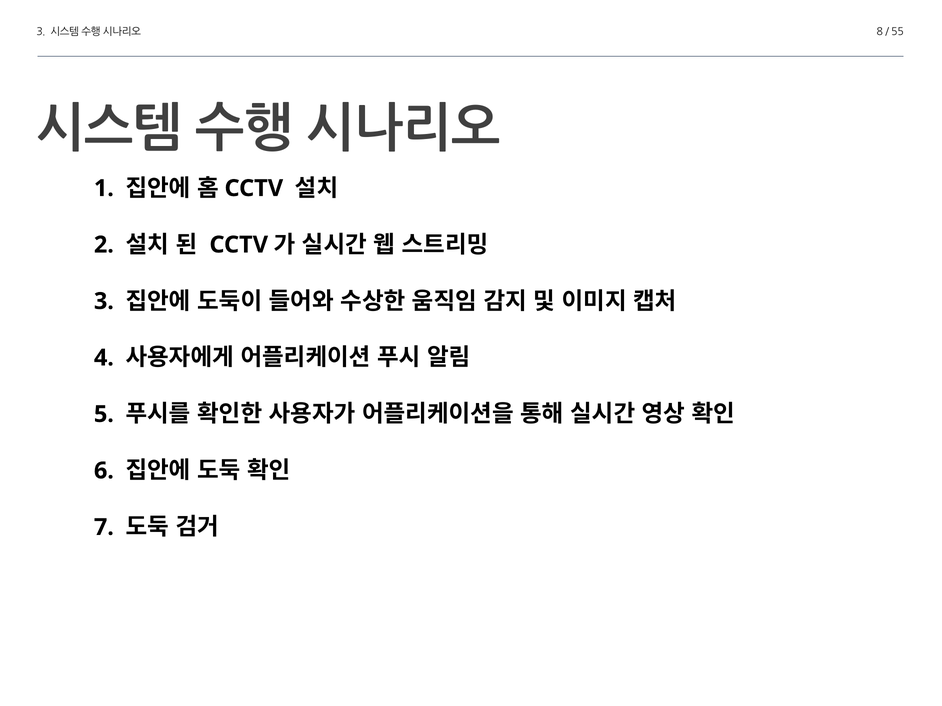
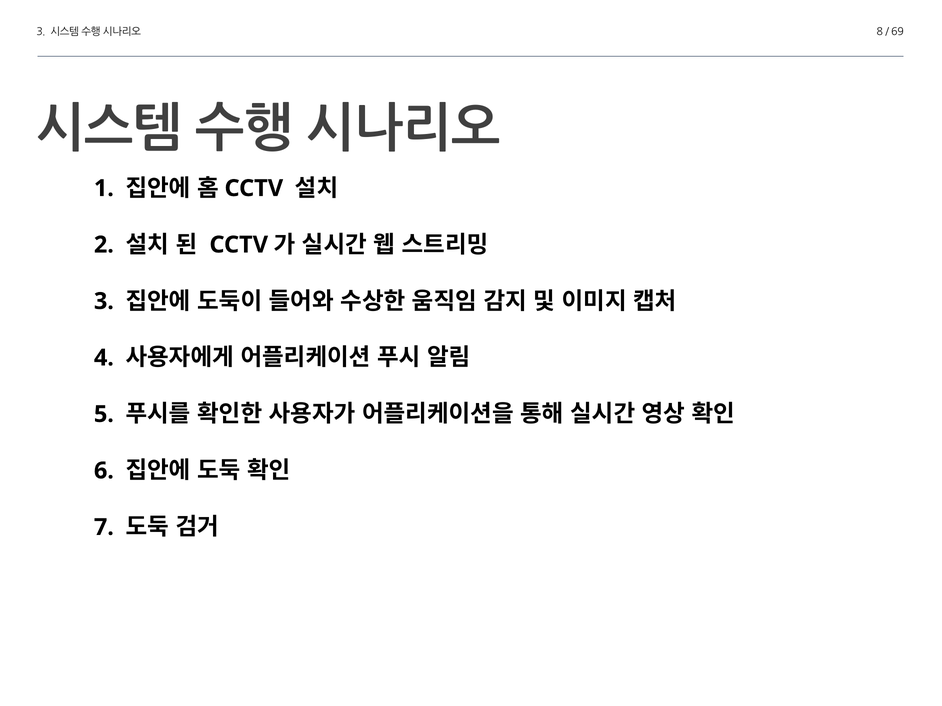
55: 55 -> 69
